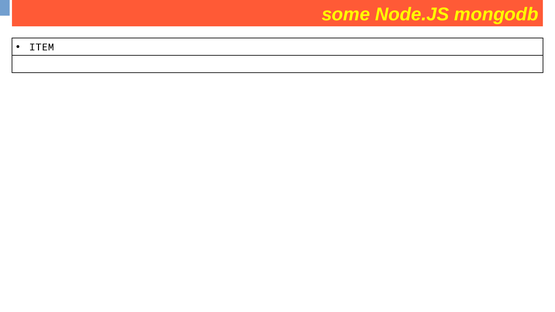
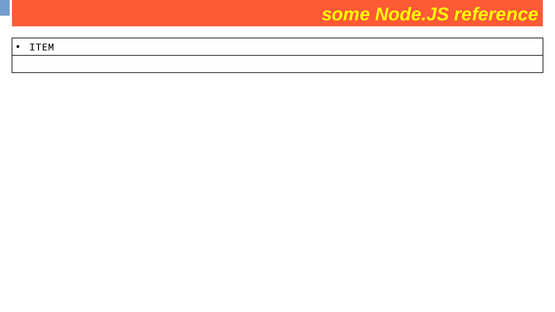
mongodb: mongodb -> reference
